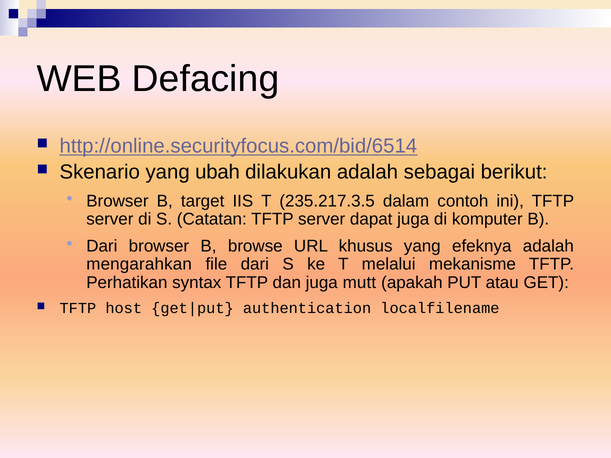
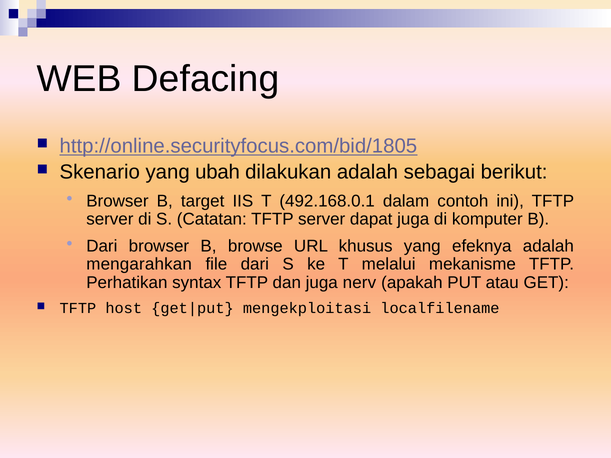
http://online.securityfocus.com/bid/6514: http://online.securityfocus.com/bid/6514 -> http://online.securityfocus.com/bid/1805
235.217.3.5: 235.217.3.5 -> 492.168.0.1
mutt: mutt -> nerv
authentication: authentication -> mengekploitasi
